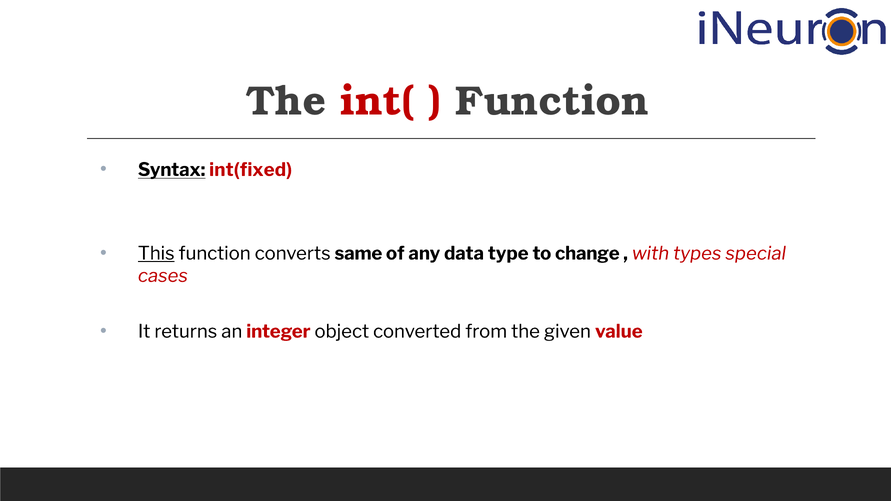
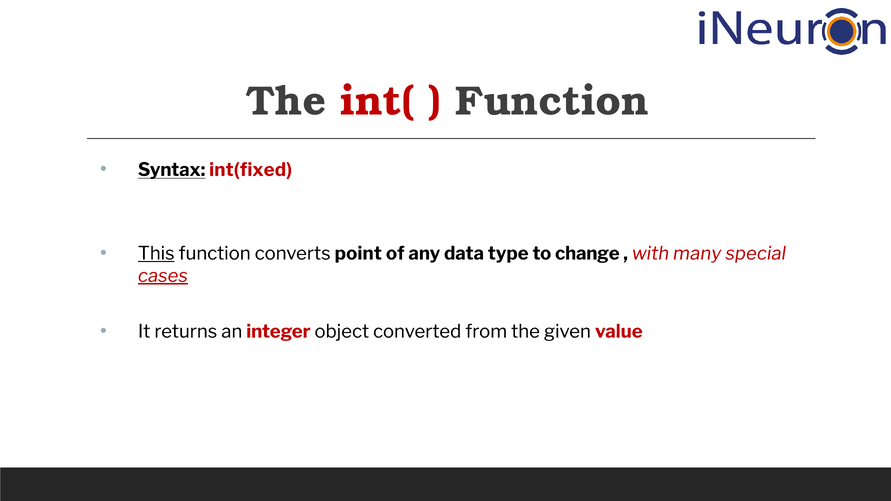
same: same -> point
types: types -> many
cases underline: none -> present
